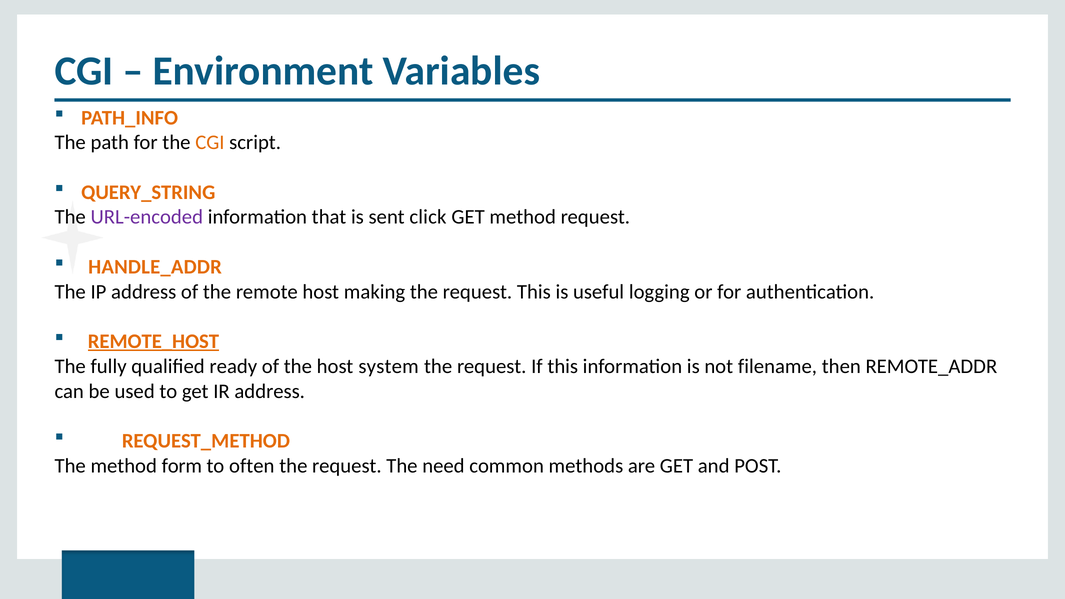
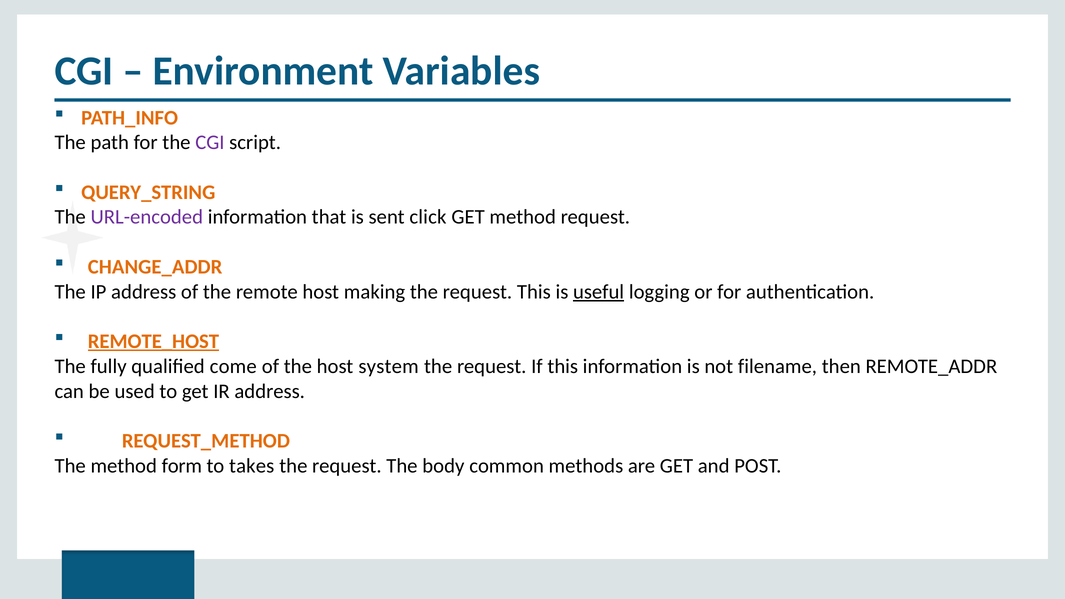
CGI at (210, 143) colour: orange -> purple
HANDLE_ADDR: HANDLE_ADDR -> CHANGE_ADDR
useful underline: none -> present
ready: ready -> come
often: often -> takes
need: need -> body
